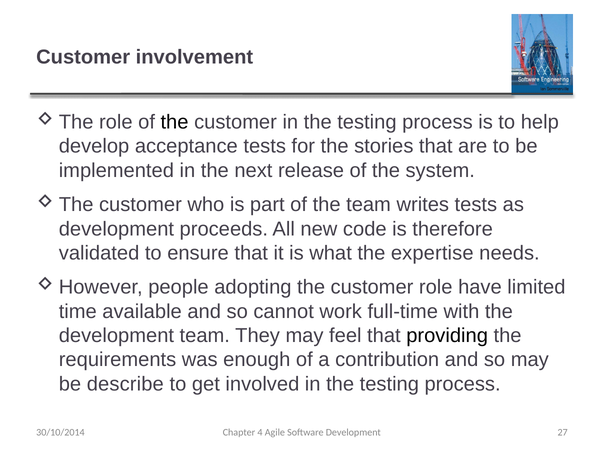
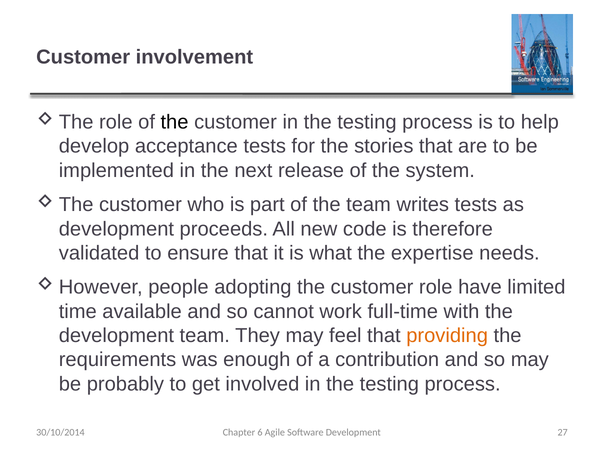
providing colour: black -> orange
describe: describe -> probably
4: 4 -> 6
